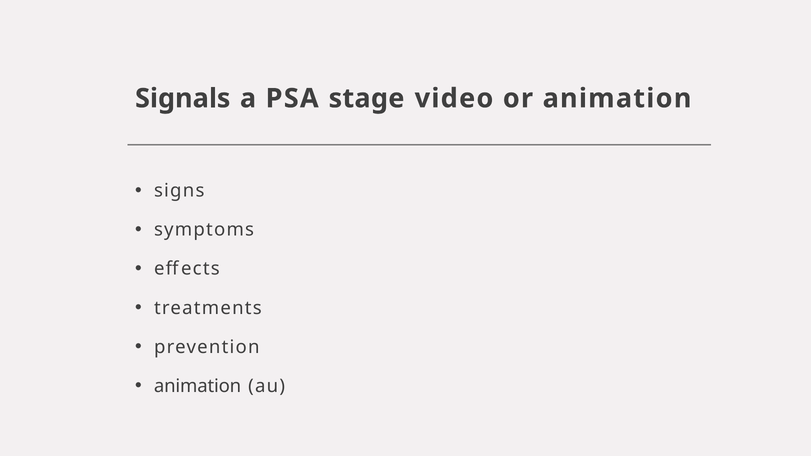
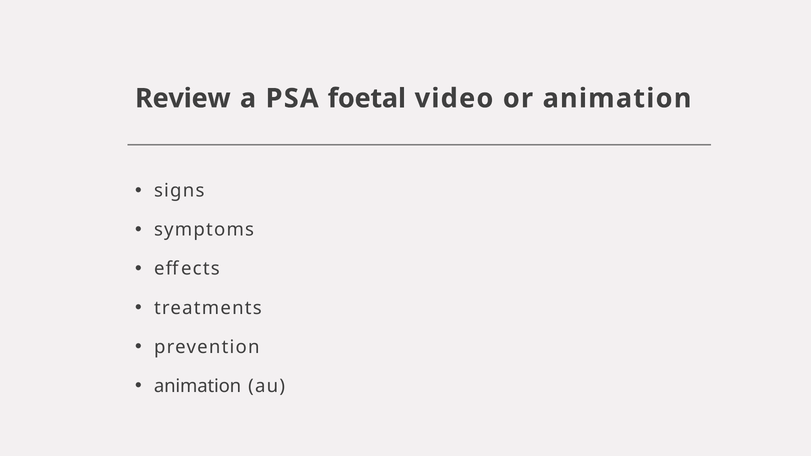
Signals: Signals -> Review
stage: stage -> foetal
